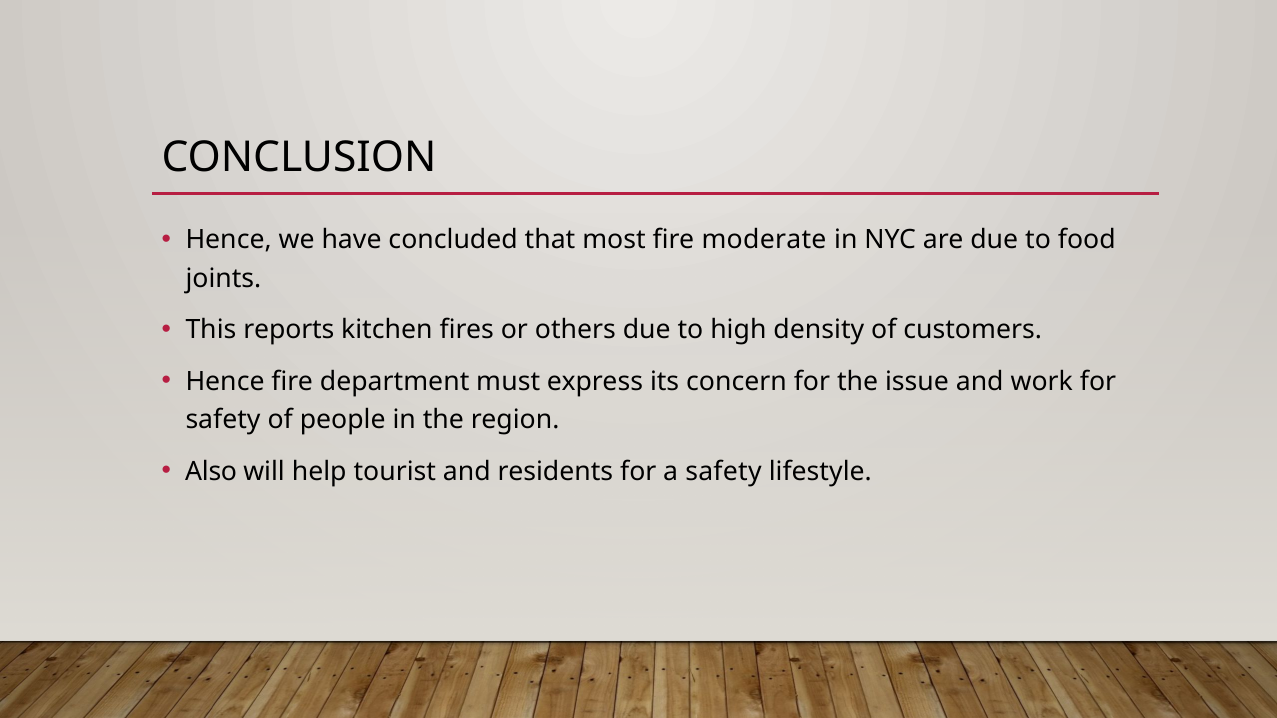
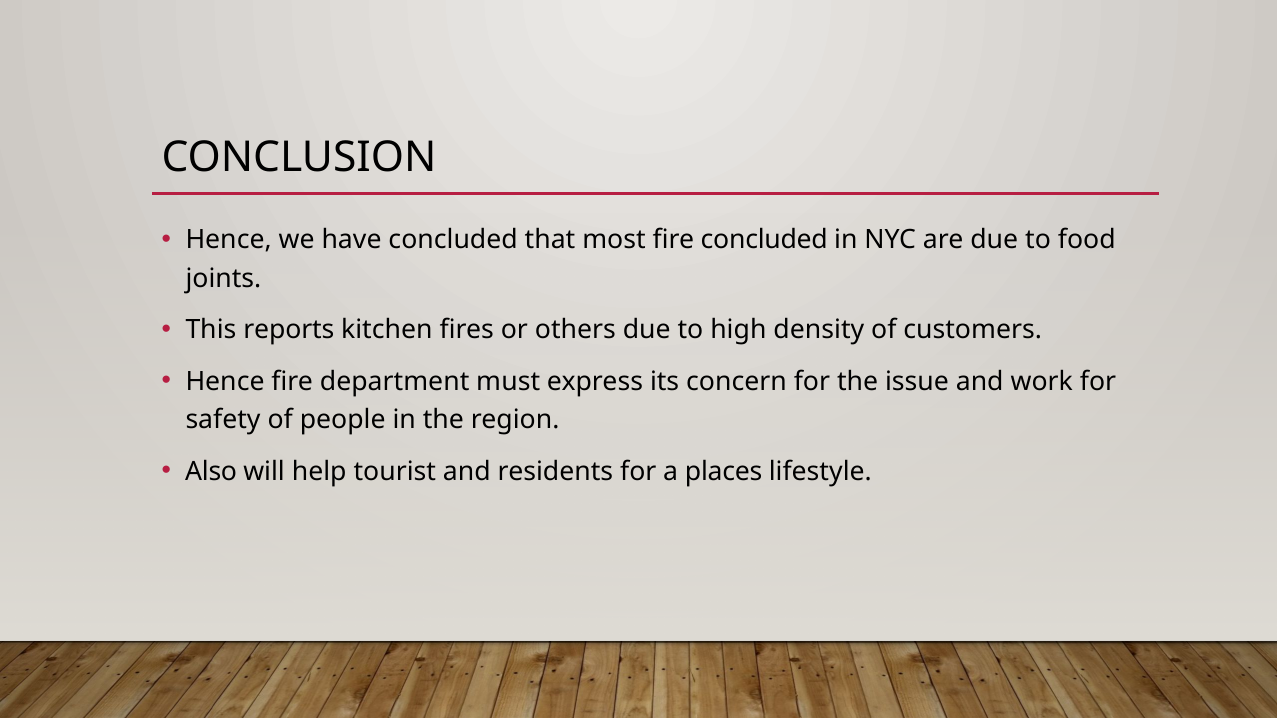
fire moderate: moderate -> concluded
a safety: safety -> places
